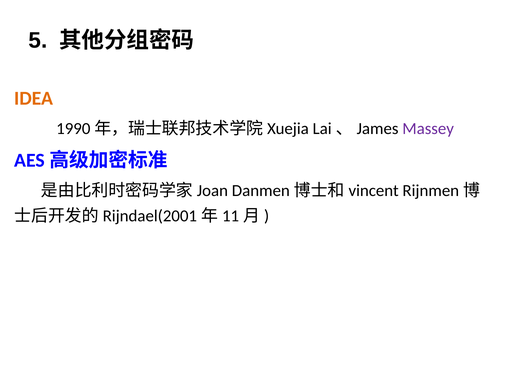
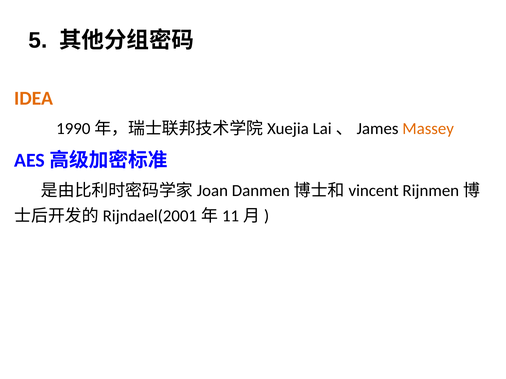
Massey colour: purple -> orange
